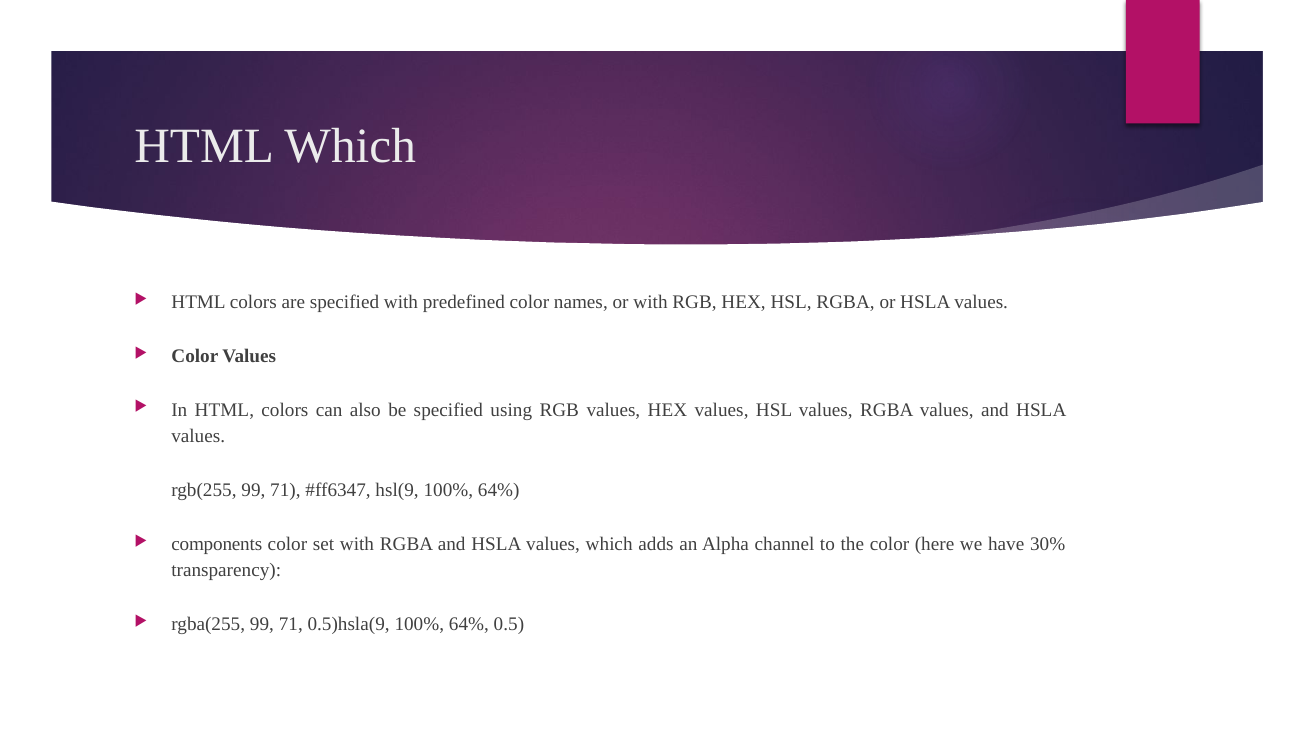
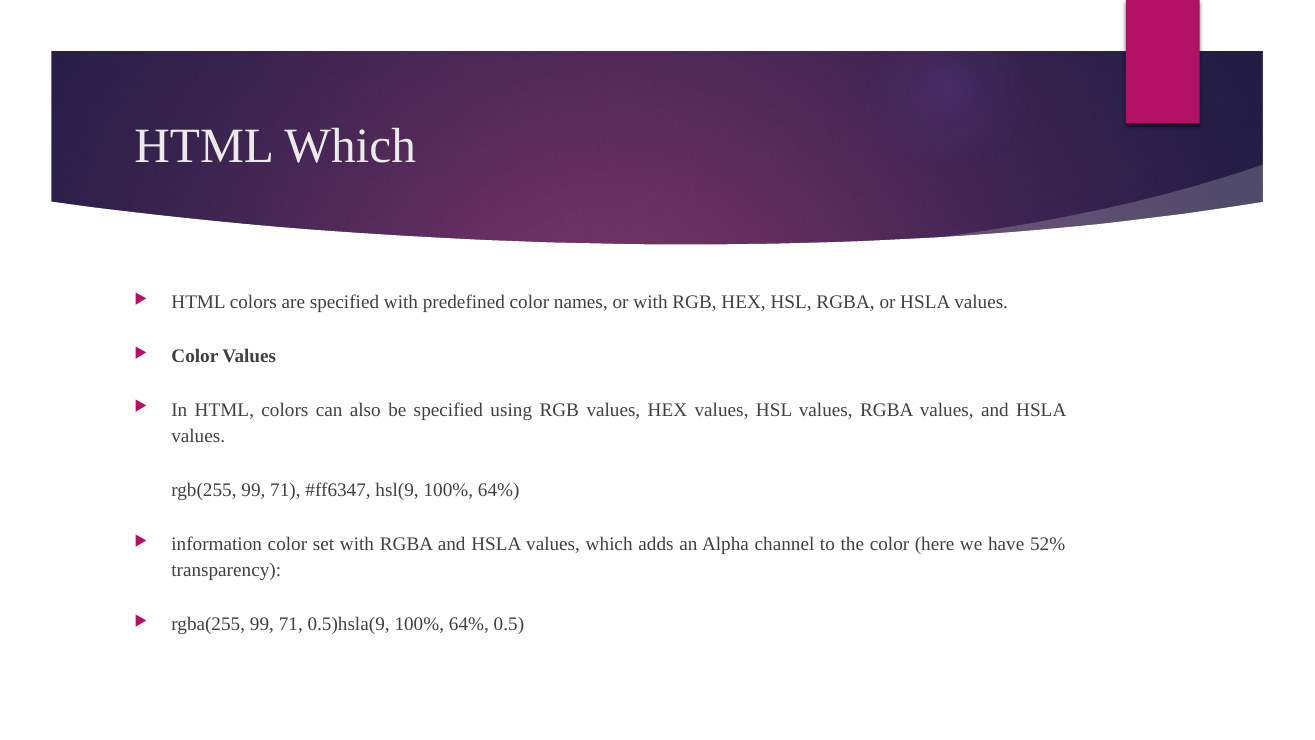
components: components -> information
30%: 30% -> 52%
